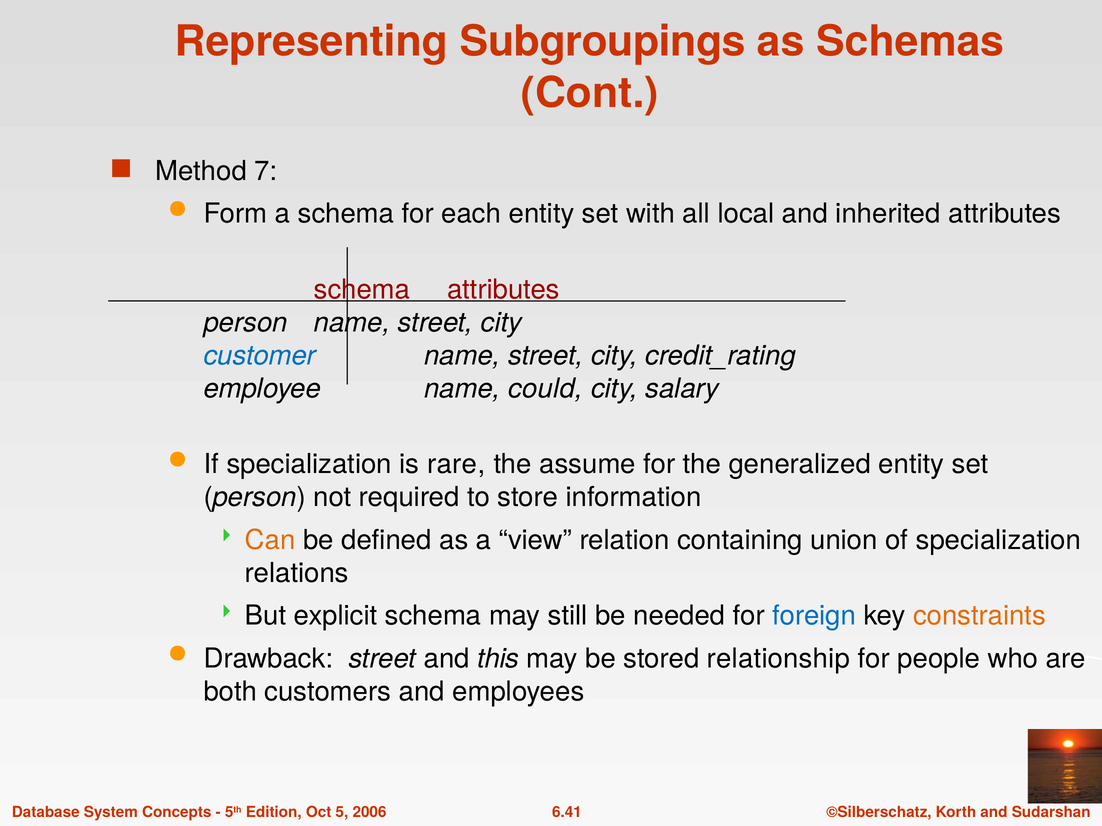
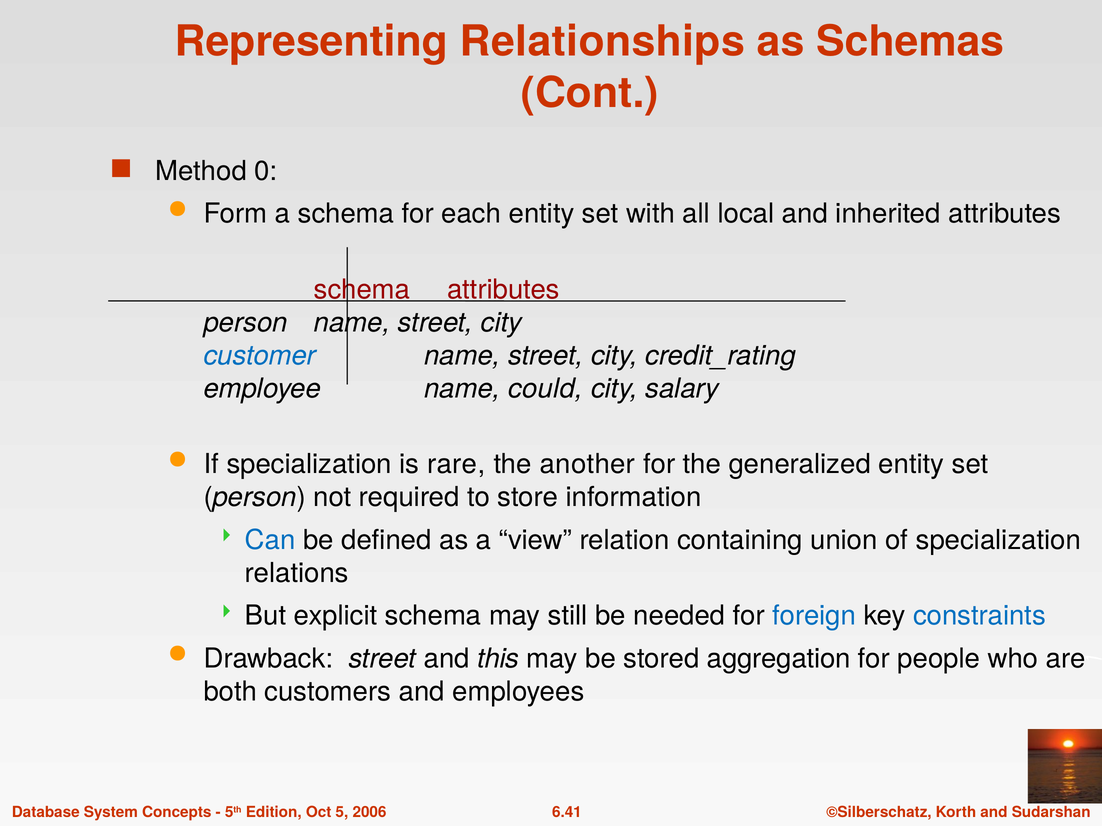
Subgroupings: Subgroupings -> Relationships
7: 7 -> 0
assume: assume -> another
Can colour: orange -> blue
constraints colour: orange -> blue
relationship: relationship -> aggregation
